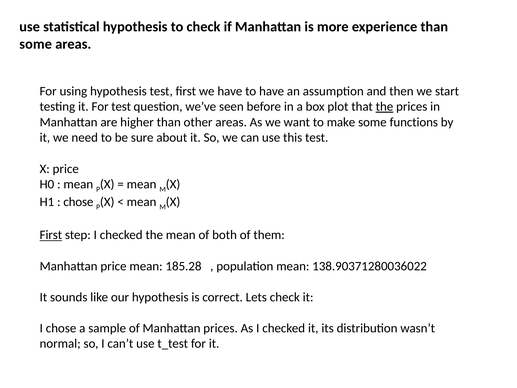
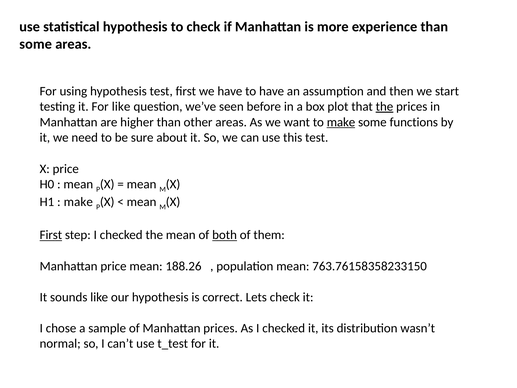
For test: test -> like
make at (341, 122) underline: none -> present
chose at (78, 202): chose -> make
both underline: none -> present
185.28: 185.28 -> 188.26
138.90371280036022: 138.90371280036022 -> 763.76158358233150
